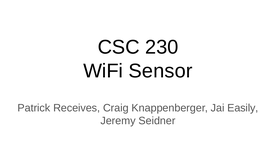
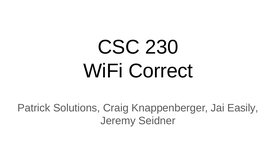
Sensor: Sensor -> Correct
Receives: Receives -> Solutions
